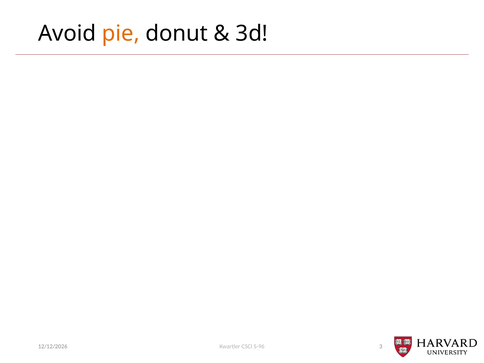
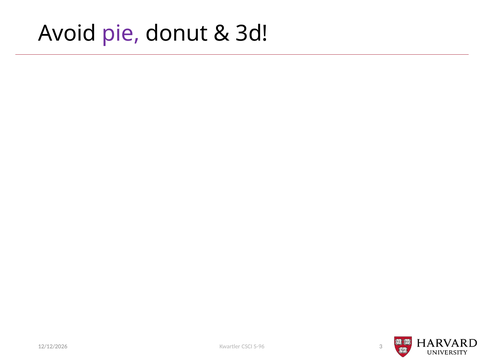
pie colour: orange -> purple
